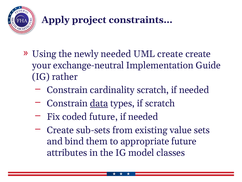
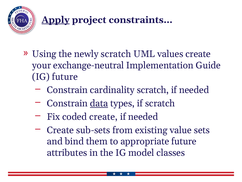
Apply underline: none -> present
newly needed: needed -> scratch
UML create: create -> values
IG rather: rather -> future
coded future: future -> create
